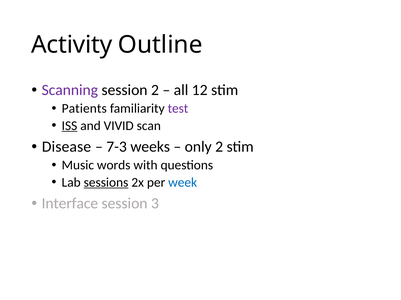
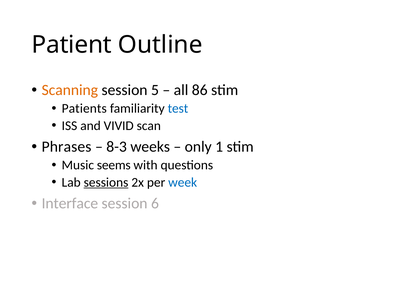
Activity: Activity -> Patient
Scanning colour: purple -> orange
session 2: 2 -> 5
12: 12 -> 86
test colour: purple -> blue
ISS underline: present -> none
Disease: Disease -> Phrases
7-3: 7-3 -> 8-3
only 2: 2 -> 1
words: words -> seems
3: 3 -> 6
